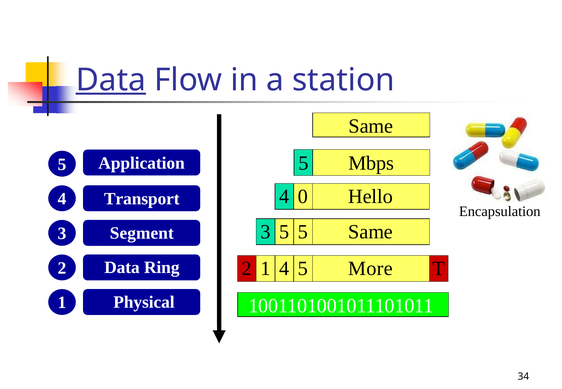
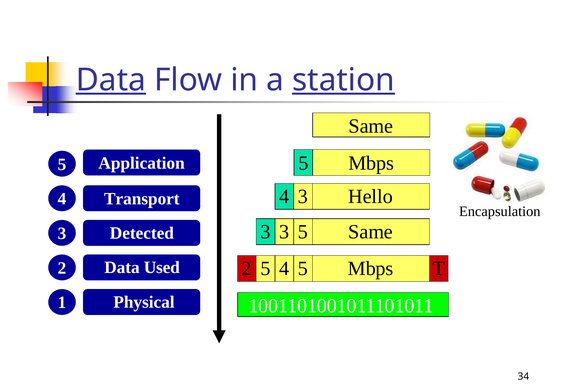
station underline: none -> present
0 at (303, 197): 0 -> 3
3 5: 5 -> 3
Segment: Segment -> Detected
1 at (265, 269): 1 -> 5
4 5 More: More -> Mbps
Ring: Ring -> Used
